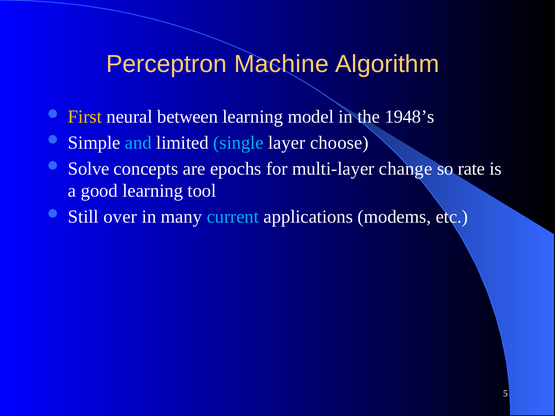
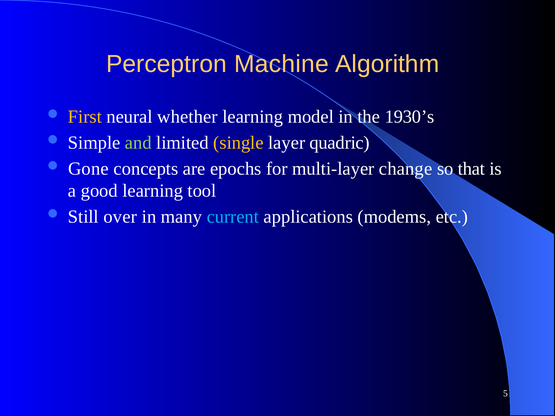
between: between -> whether
1948’s: 1948’s -> 1930’s
and colour: light blue -> light green
single colour: light blue -> yellow
choose: choose -> quadric
Solve: Solve -> Gone
rate: rate -> that
